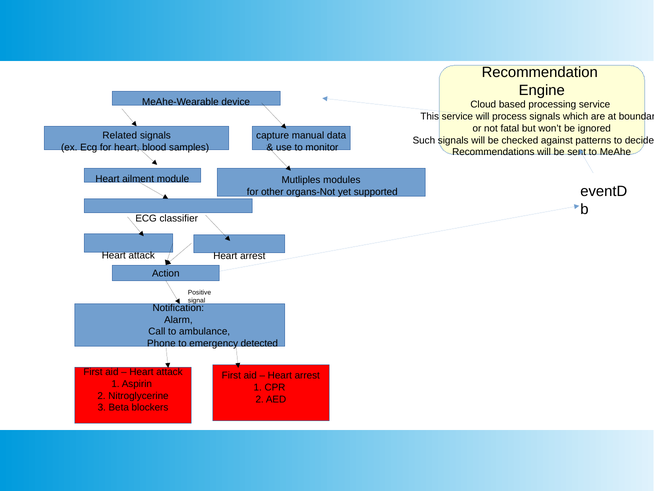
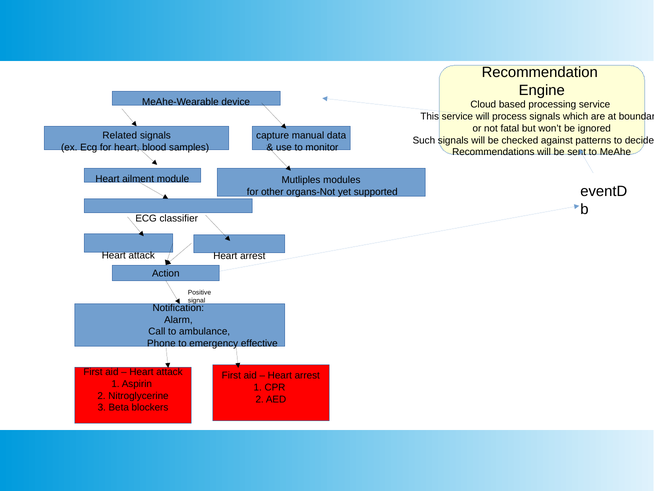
detected: detected -> effective
